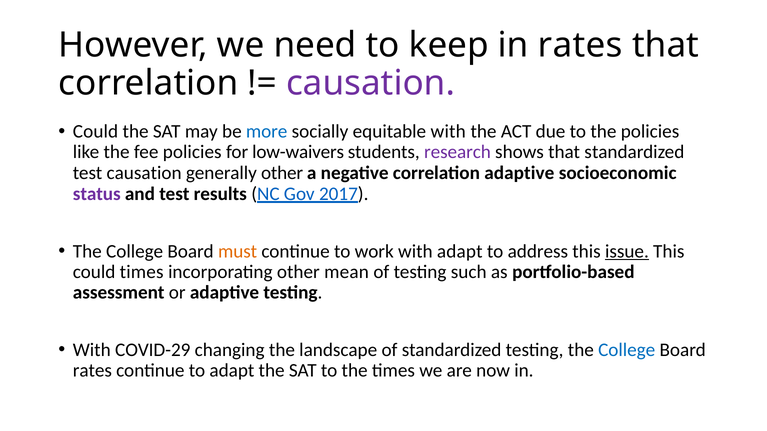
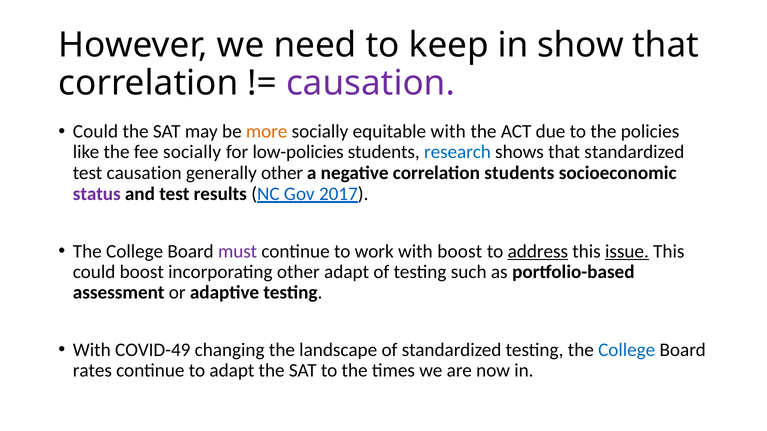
in rates: rates -> show
more colour: blue -> orange
fee policies: policies -> socially
low-waivers: low-waivers -> low-policies
research colour: purple -> blue
correlation adaptive: adaptive -> students
must colour: orange -> purple
with adapt: adapt -> boost
address underline: none -> present
could times: times -> boost
other mean: mean -> adapt
COVID-29: COVID-29 -> COVID-49
